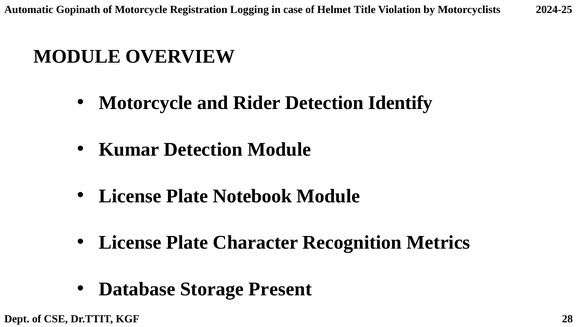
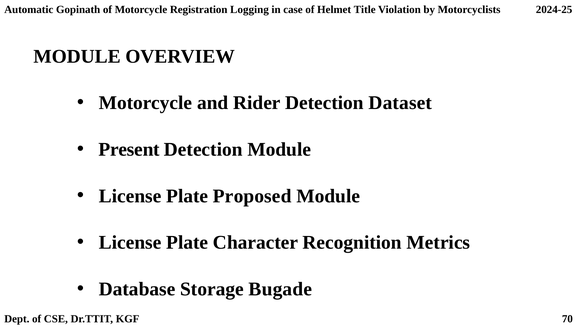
Identify: Identify -> Dataset
Kumar: Kumar -> Present
Notebook: Notebook -> Proposed
Present: Present -> Bugade
28: 28 -> 70
